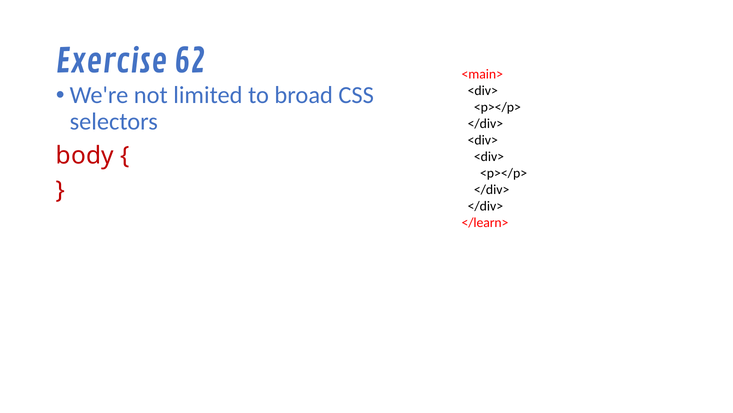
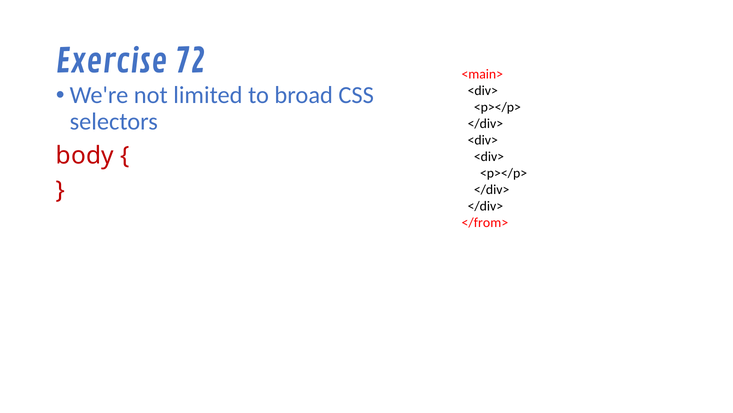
62: 62 -> 72
</learn>: </learn> -> </from>
